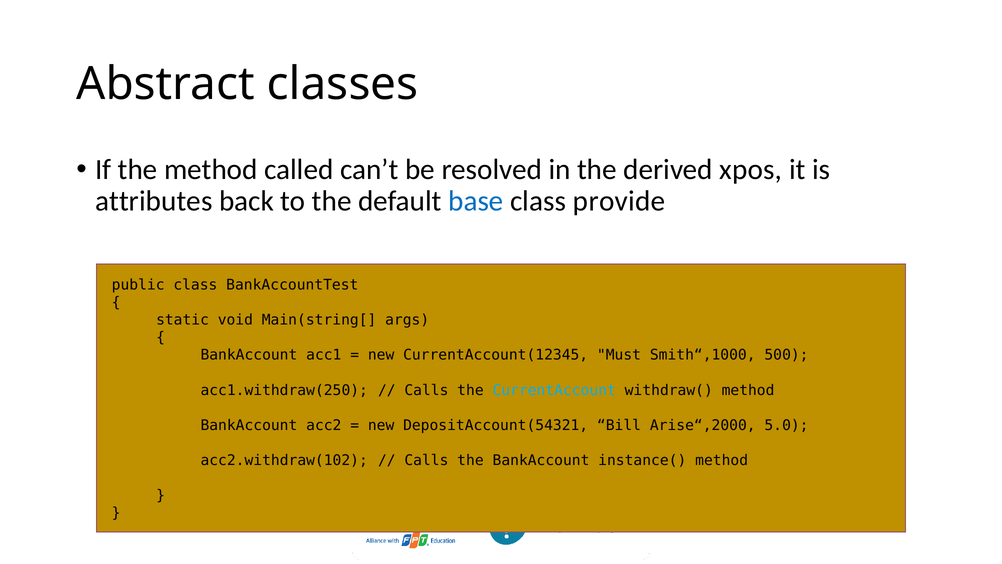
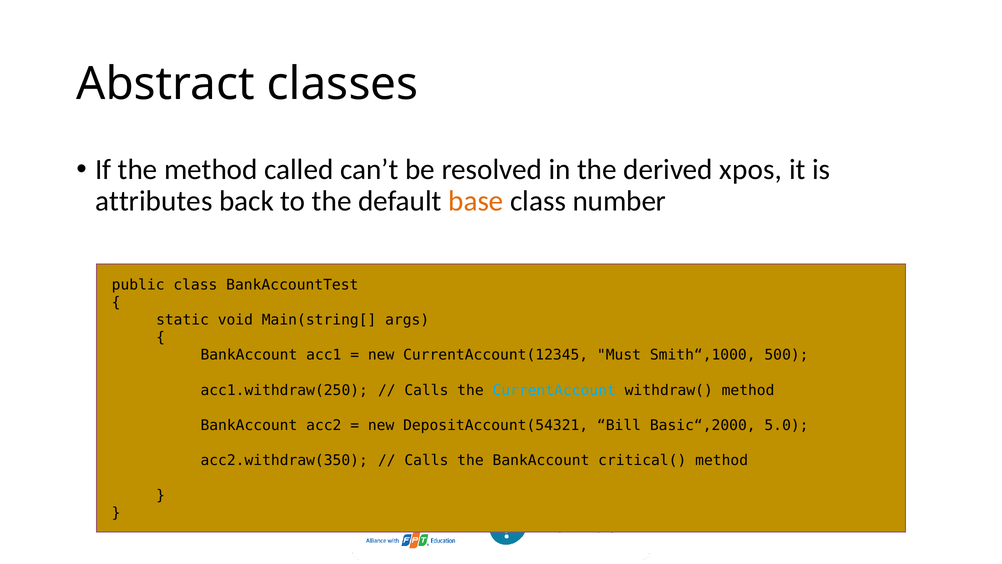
base colour: blue -> orange
provide: provide -> number
Arise“,2000: Arise“,2000 -> Basic“,2000
acc2.withdraw(102: acc2.withdraw(102 -> acc2.withdraw(350
instance(: instance( -> critical(
